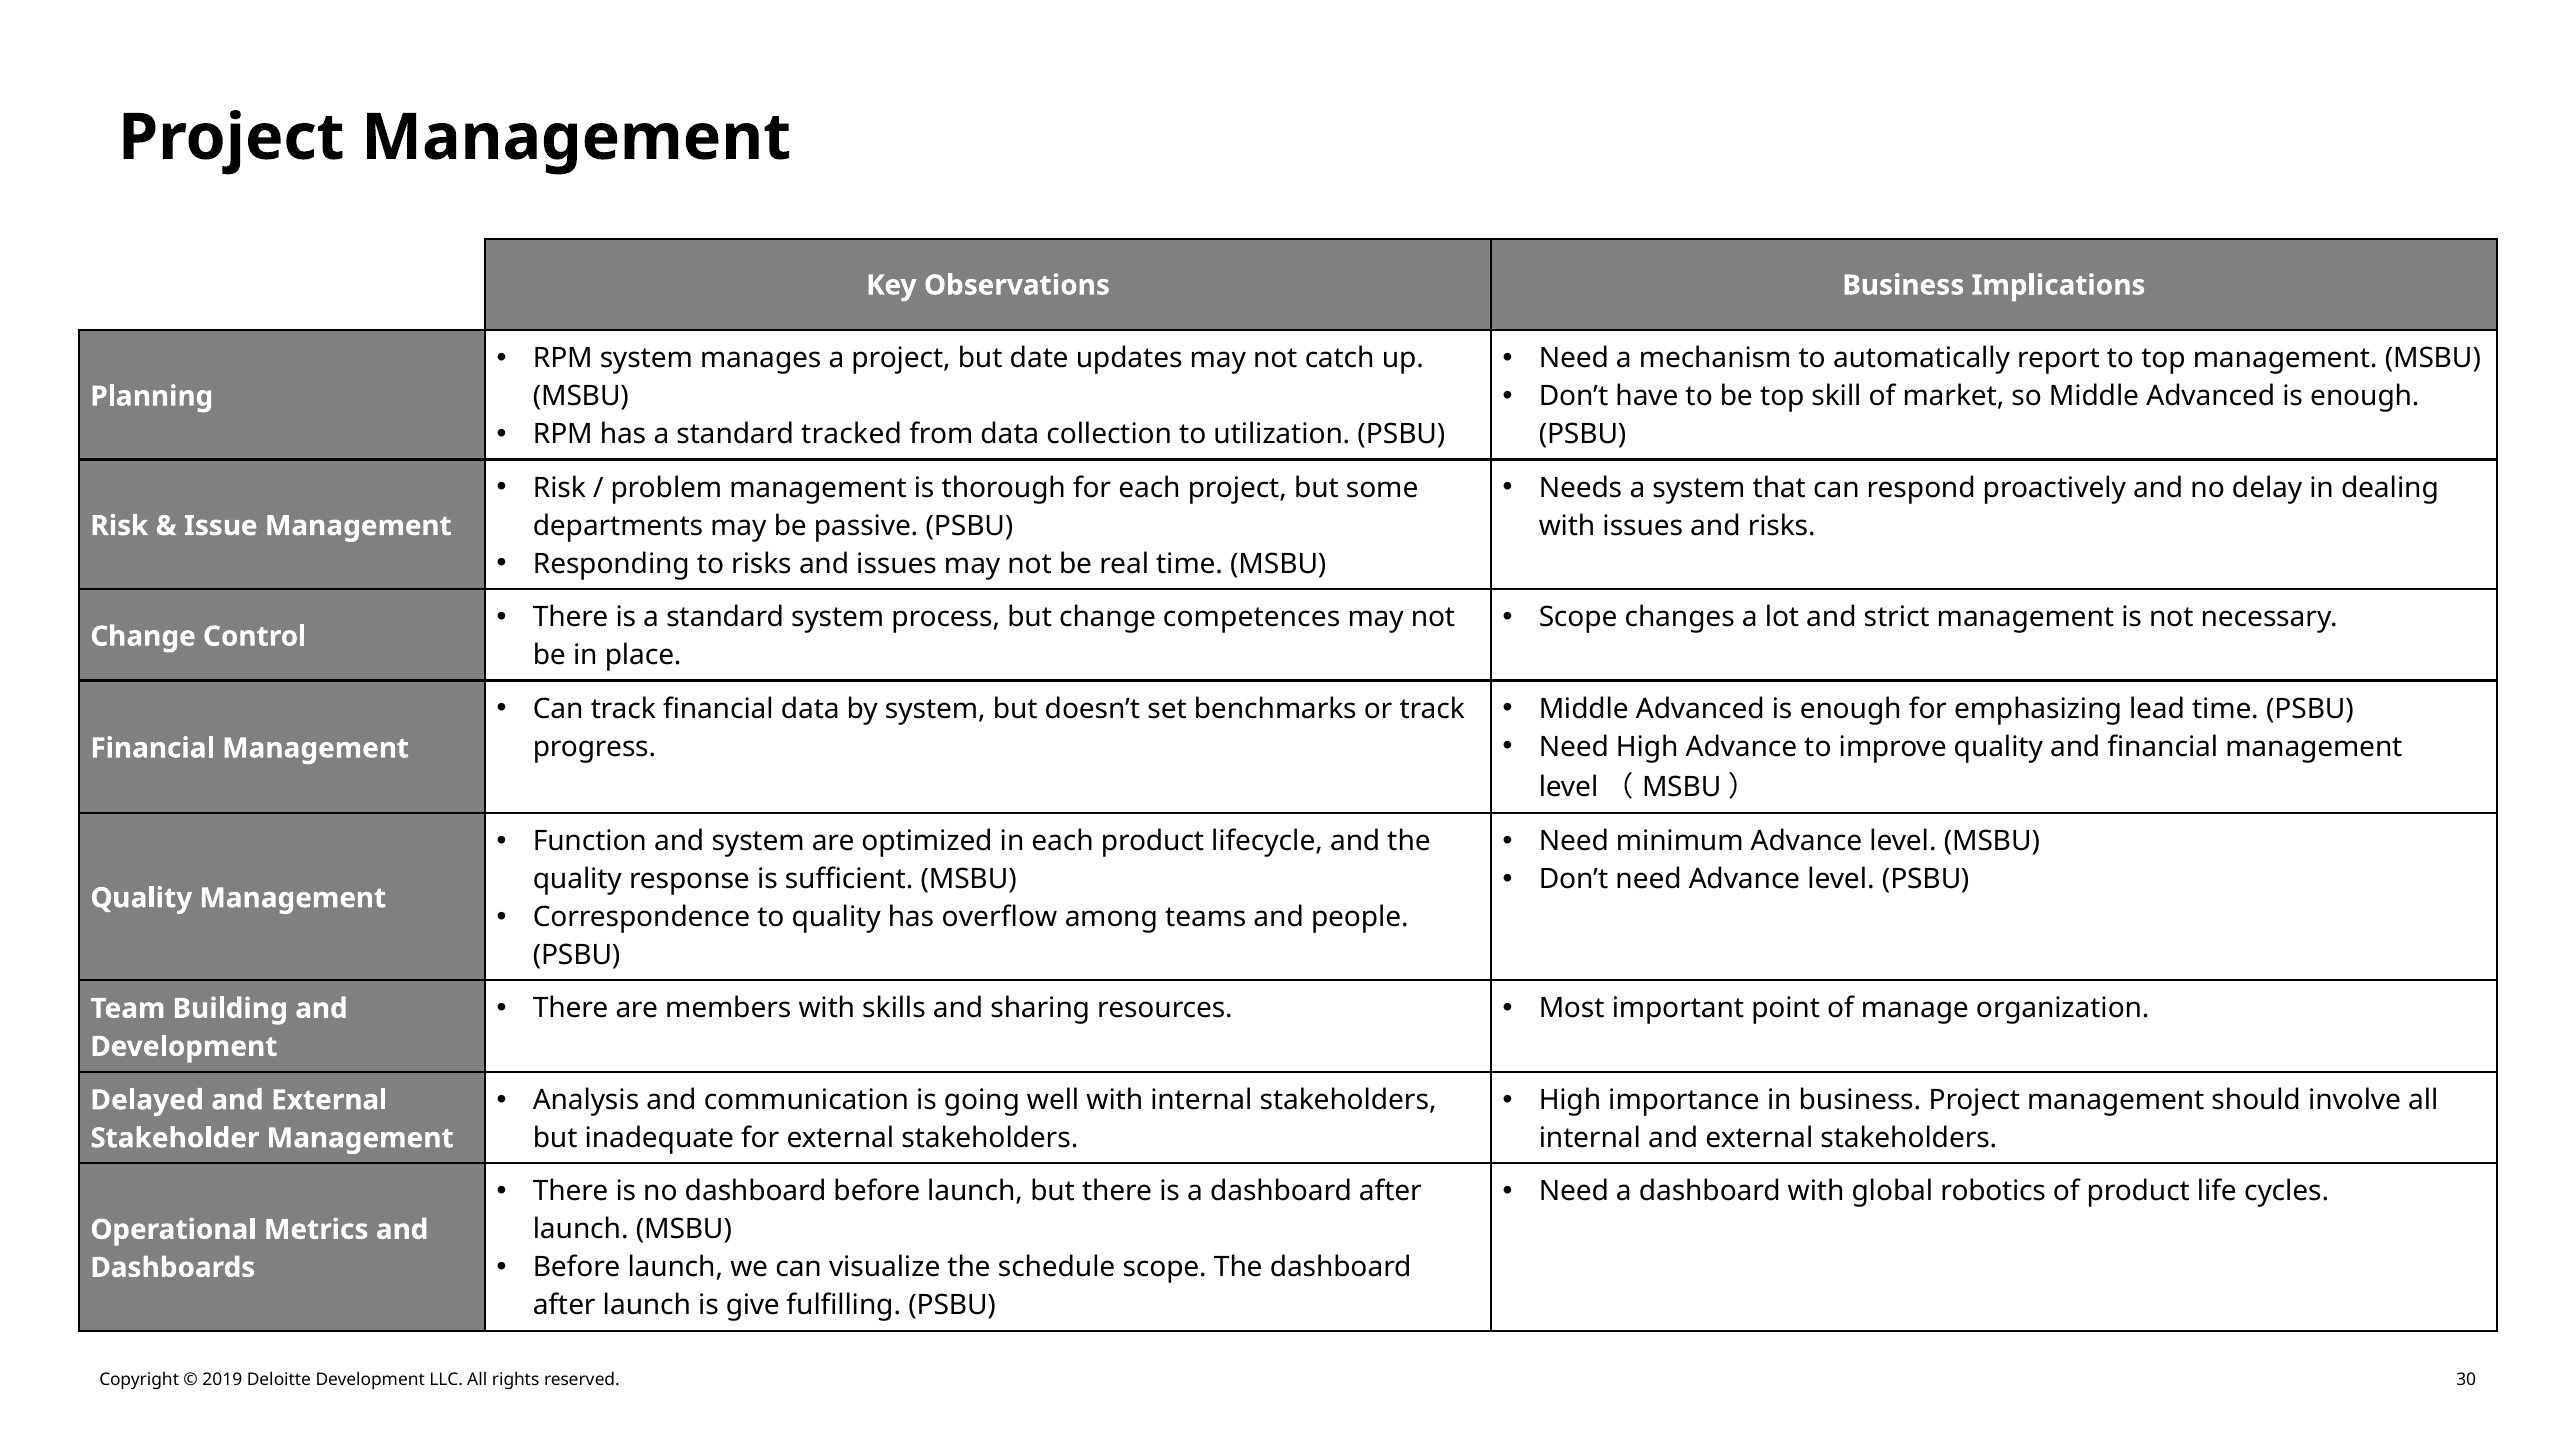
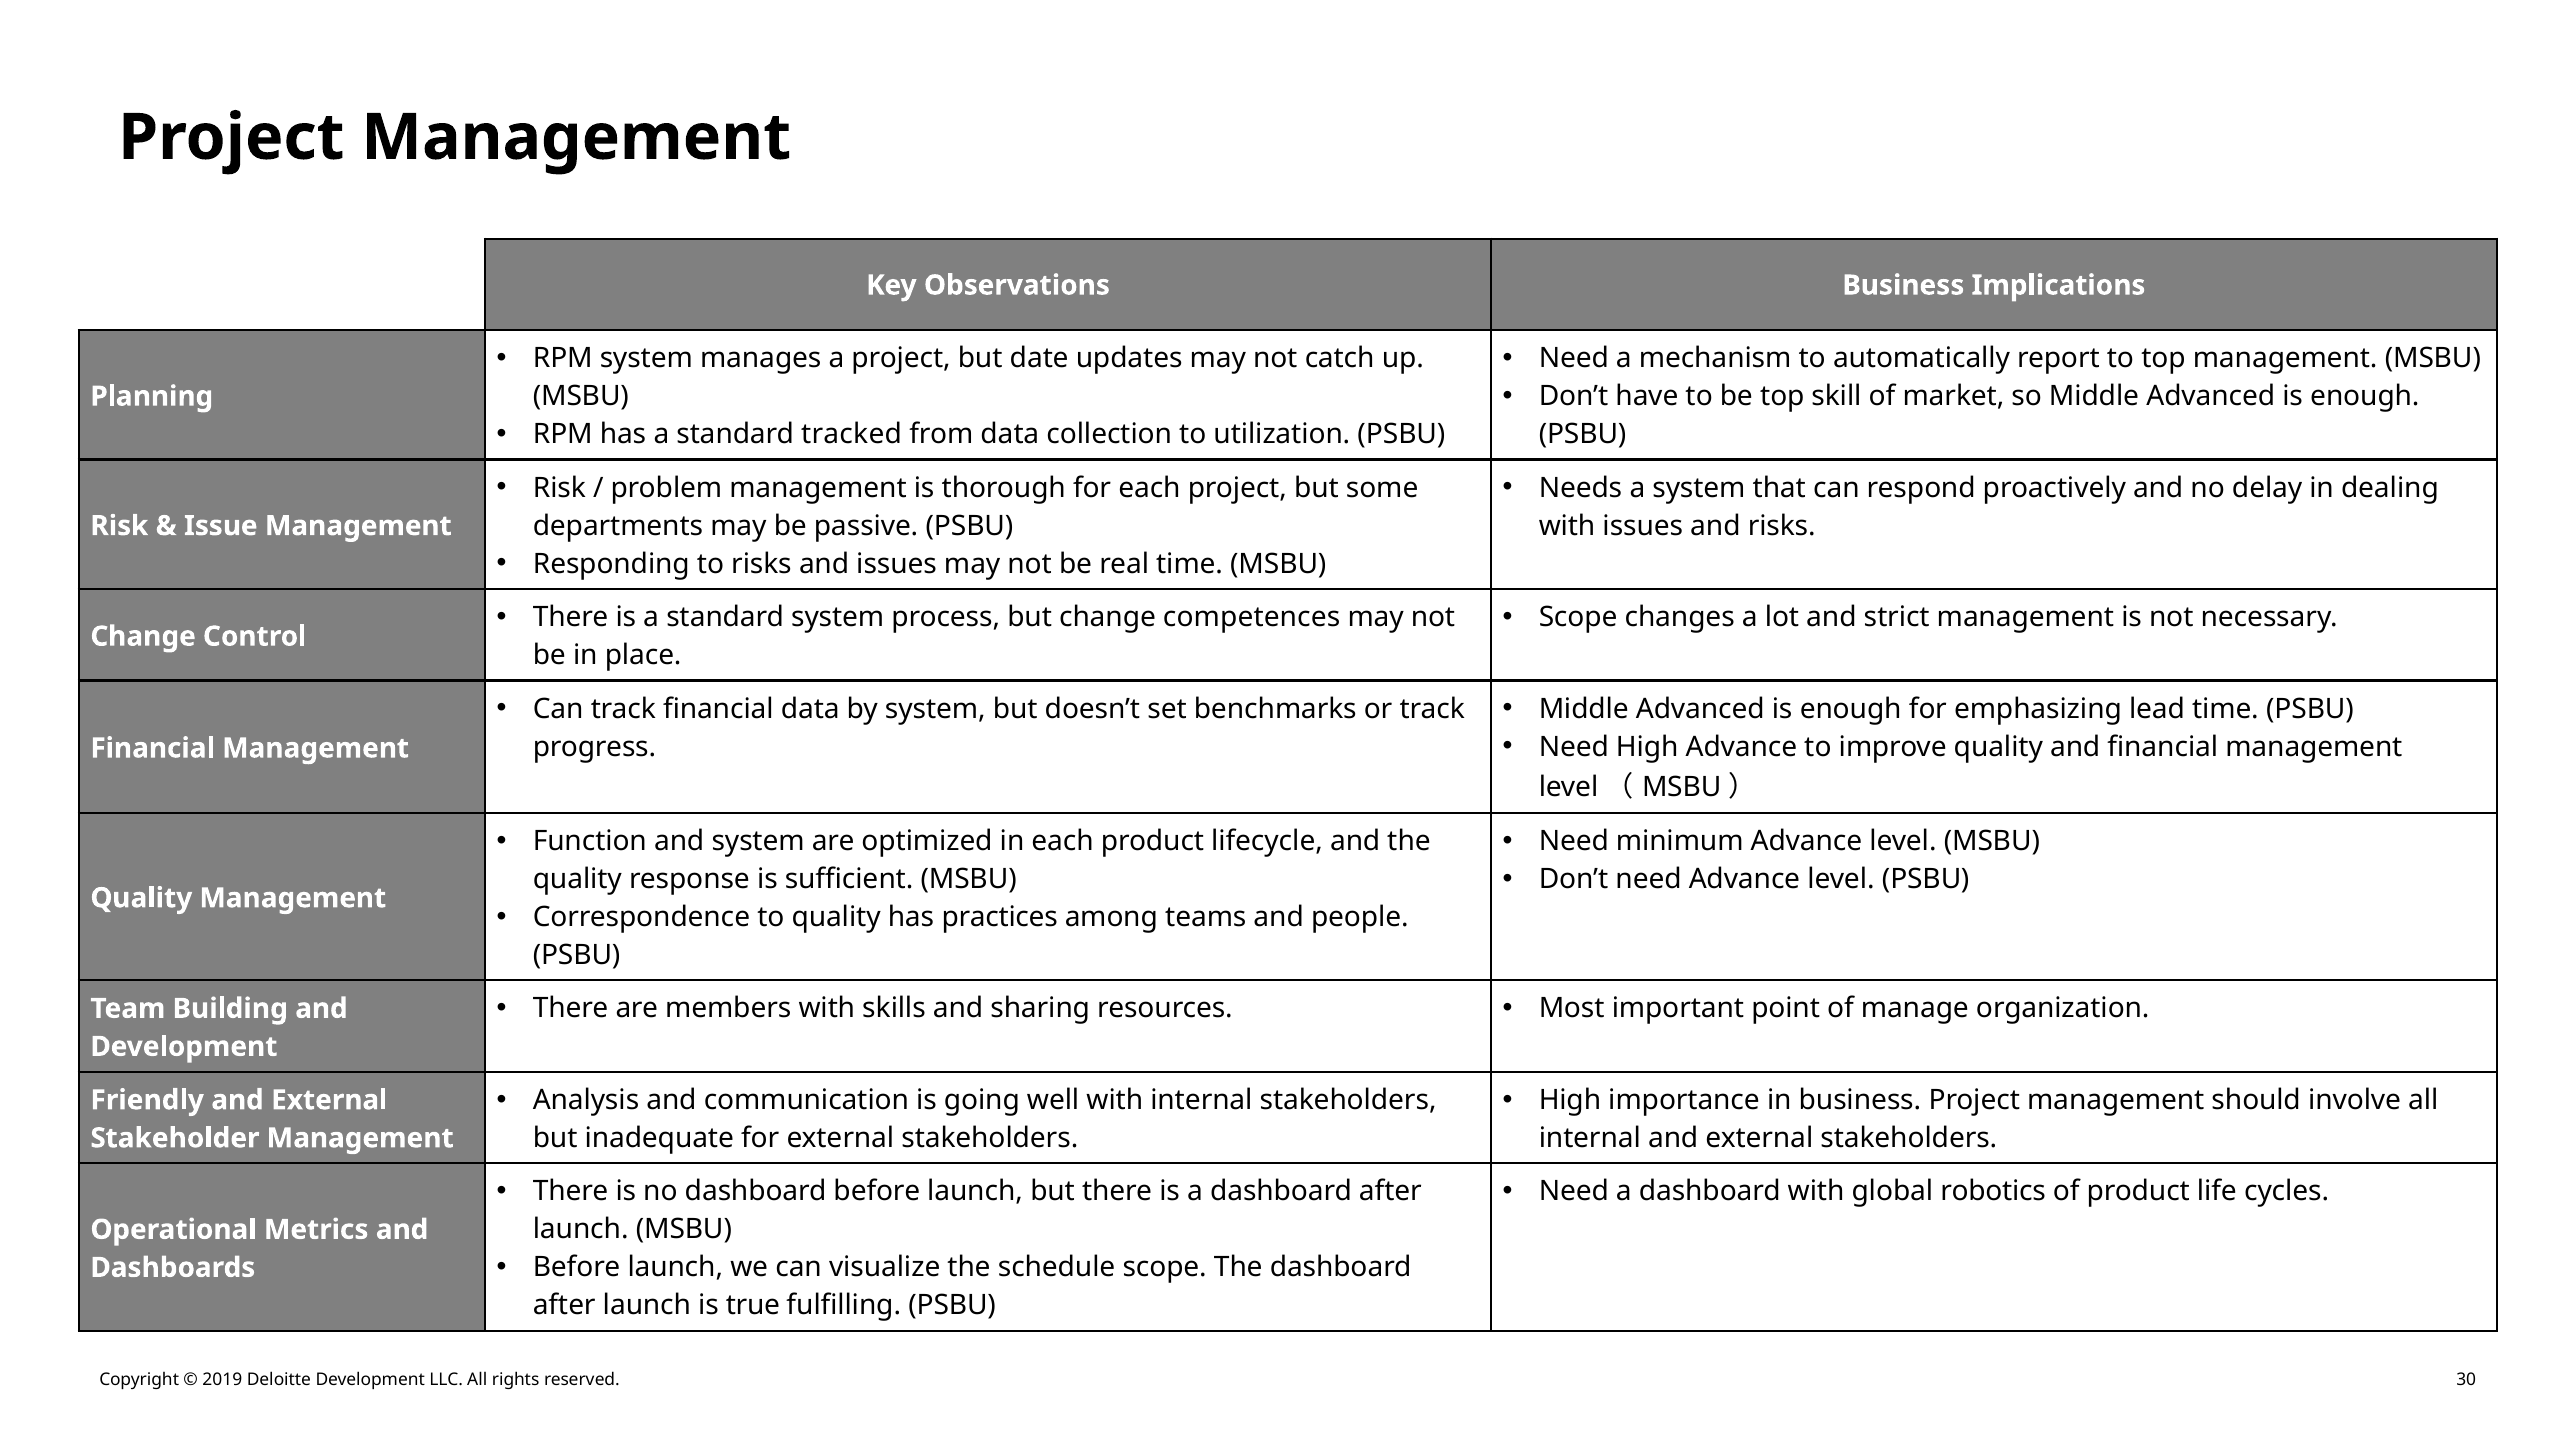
overflow: overflow -> practices
Delayed: Delayed -> Friendly
give: give -> true
